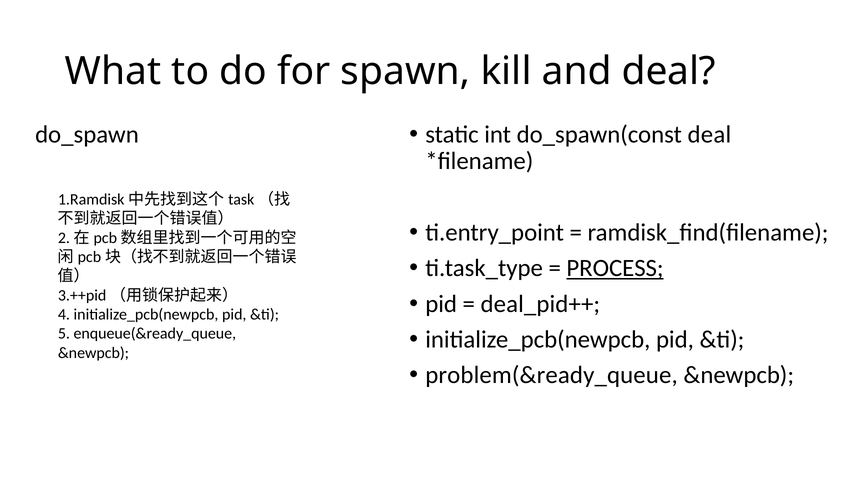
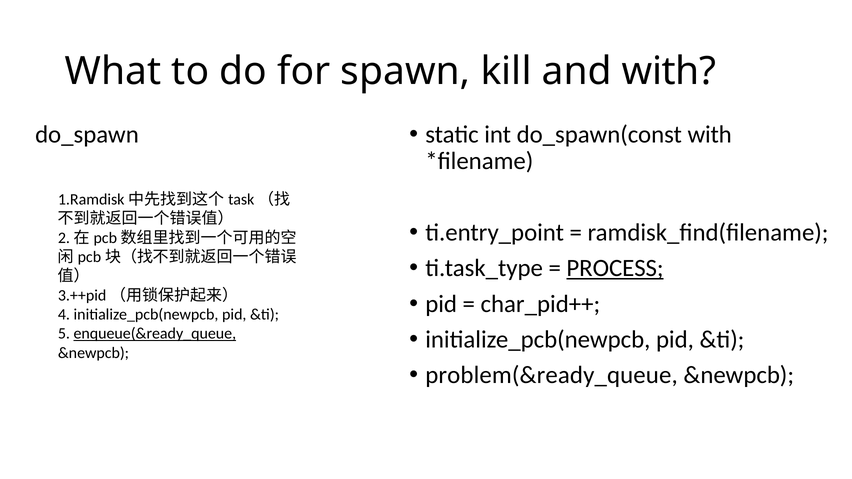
and deal: deal -> with
do_spawn(const deal: deal -> with
deal_pid++: deal_pid++ -> char_pid++
enqueue(&ready_queue underline: none -> present
